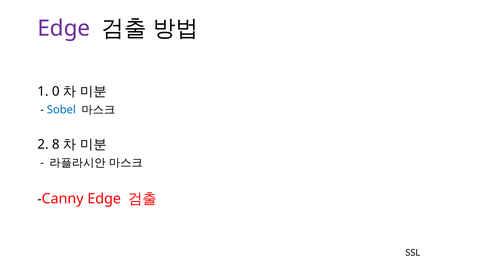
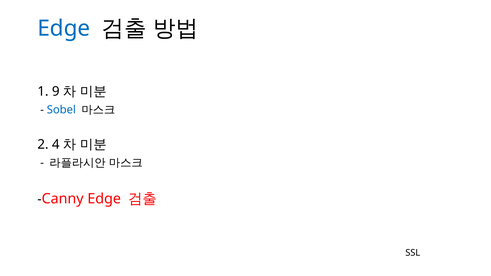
Edge at (64, 29) colour: purple -> blue
0: 0 -> 9
8: 8 -> 4
